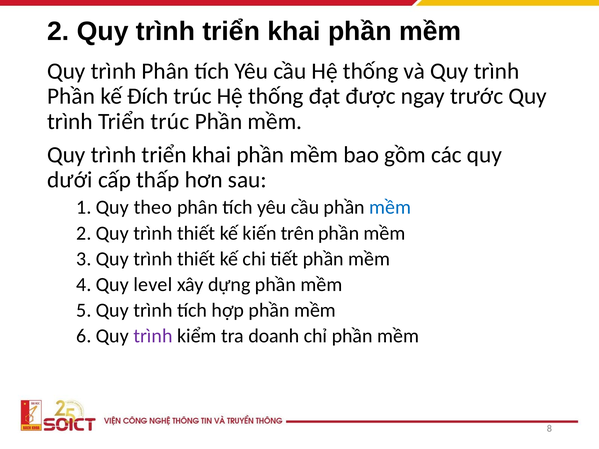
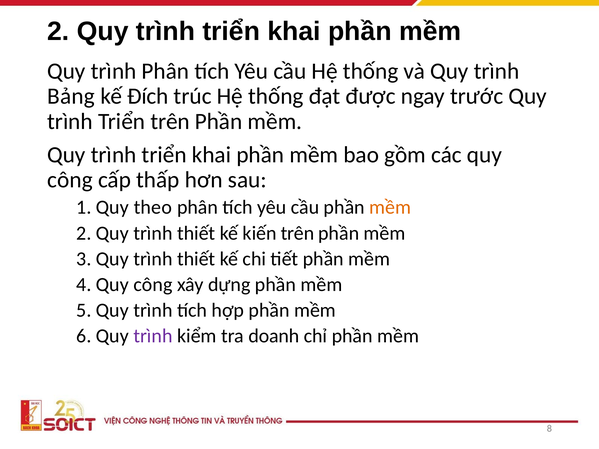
Phần at (71, 96): Phần -> Bảng
Triển trúc: trúc -> trên
dưới at (70, 180): dưới -> công
mềm at (390, 208) colour: blue -> orange
4 Quy level: level -> công
